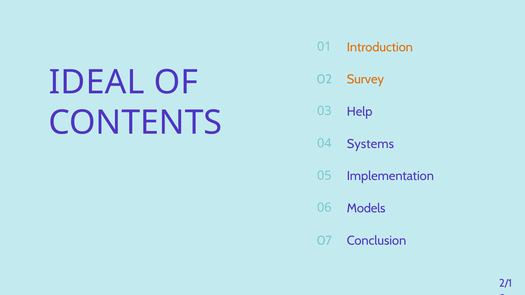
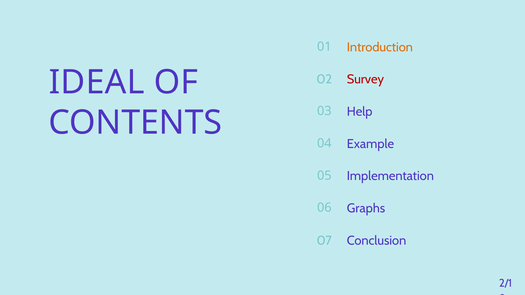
Survey colour: orange -> red
Systems: Systems -> Example
Models: Models -> Graphs
